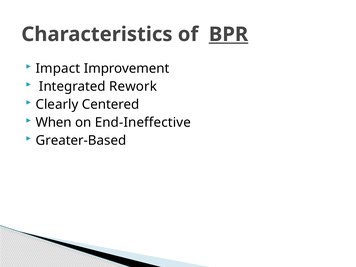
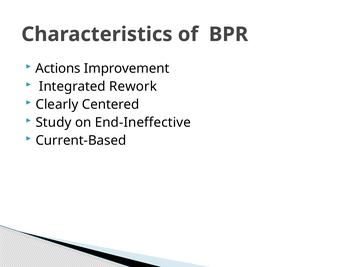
BPR underline: present -> none
Impact: Impact -> Actions
When: When -> Study
Greater-Based: Greater-Based -> Current-Based
